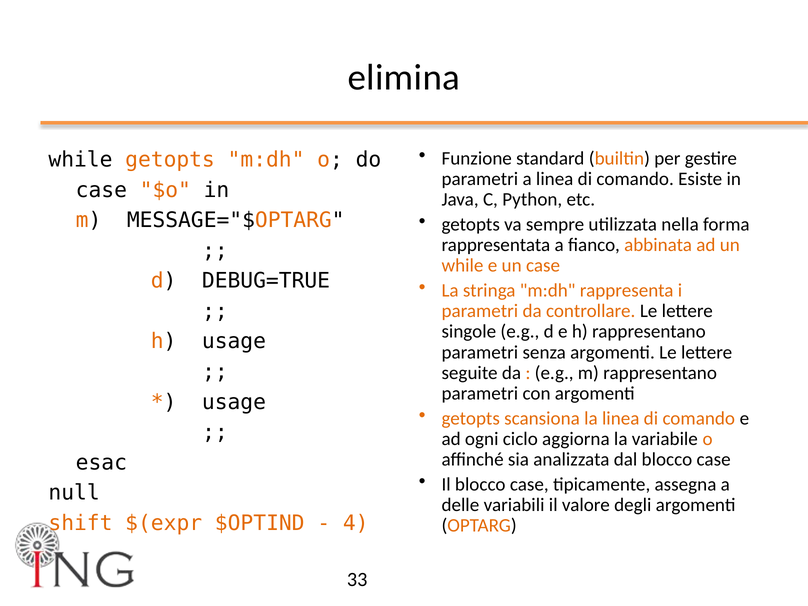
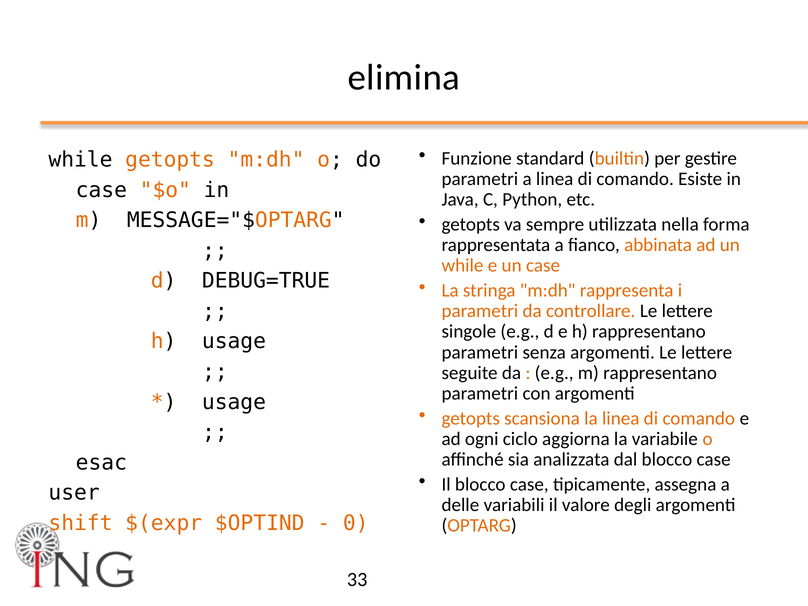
null: null -> user
4: 4 -> 0
